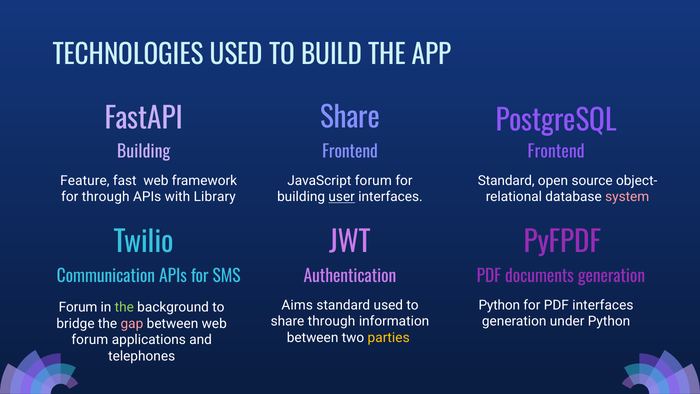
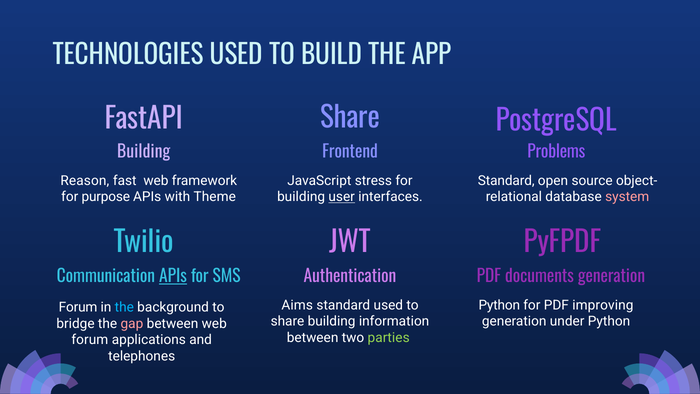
Frontend at (556, 152): Frontend -> Problems
Feature: Feature -> Reason
JavaScript forum: forum -> stress
for through: through -> purpose
Library: Library -> Theme
APIs at (173, 276) underline: none -> present
PDF interfaces: interfaces -> improving
the at (124, 307) colour: light green -> light blue
share through: through -> building
parties colour: yellow -> light green
